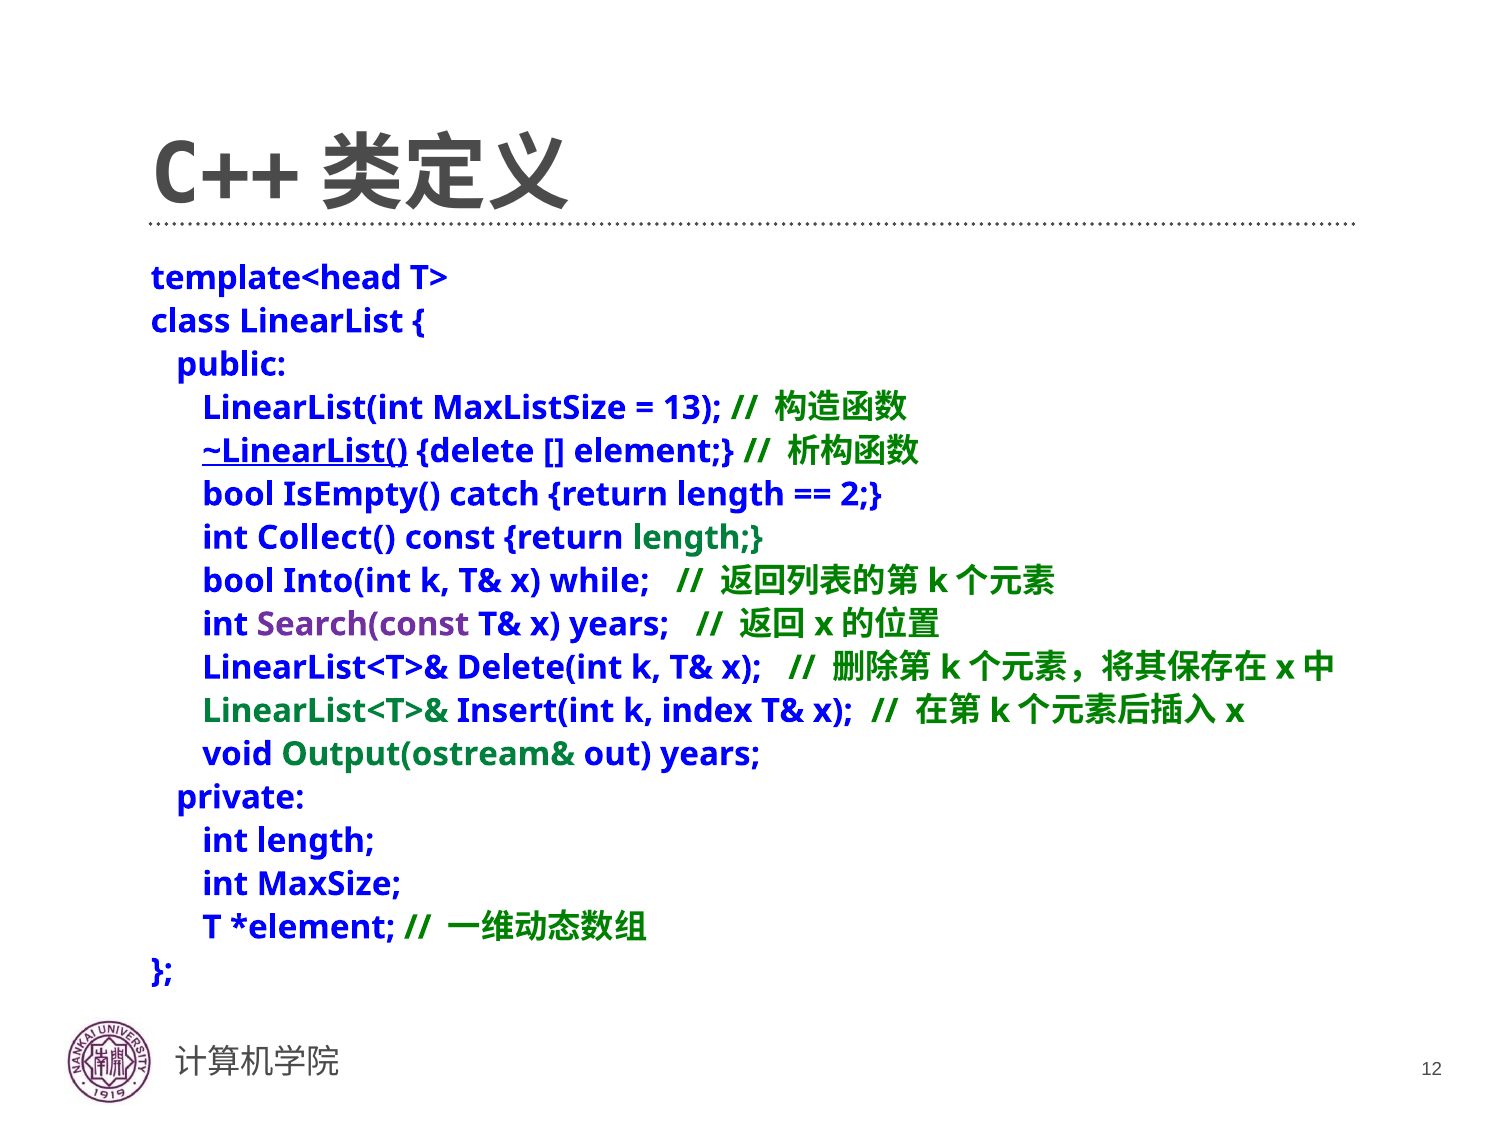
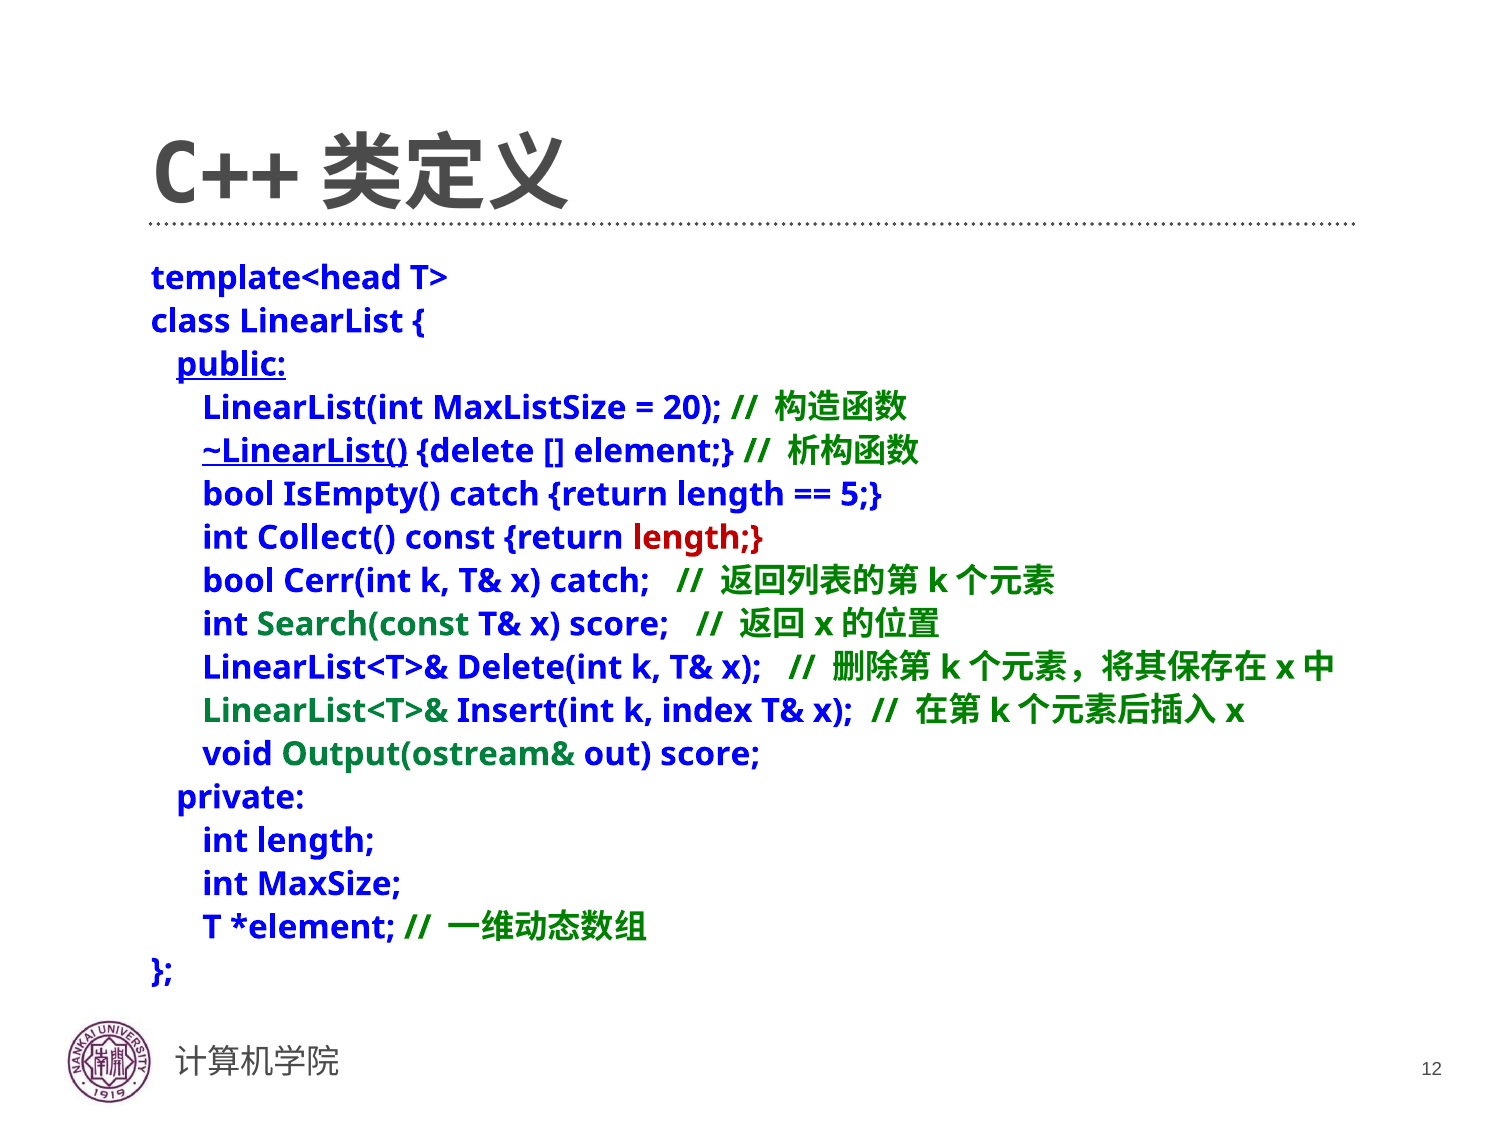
public underline: none -> present
13: 13 -> 20
2: 2 -> 5
length at (698, 538) colour: green -> red
Into(int: Into(int -> Cerr(int
x while: while -> catch
Search(const colour: purple -> green
x years: years -> score
out years: years -> score
